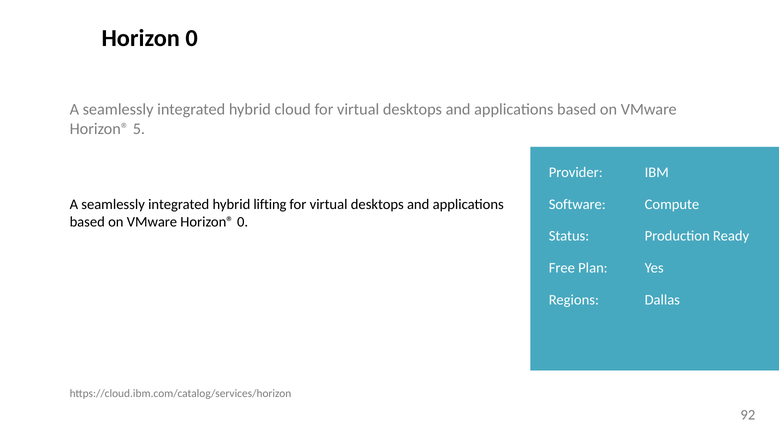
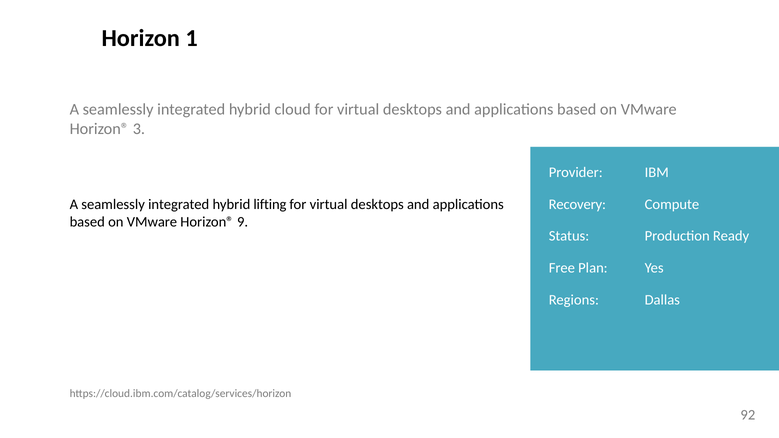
Horizon 0: 0 -> 1
5: 5 -> 3
Software: Software -> Recovery
Horizon® 0: 0 -> 9
